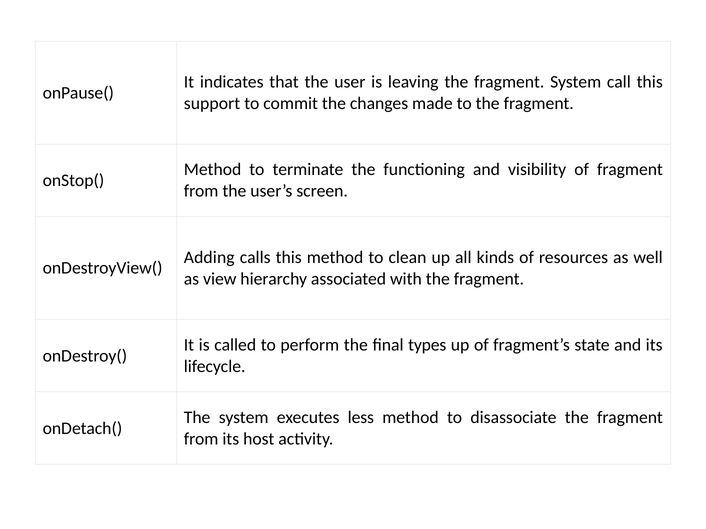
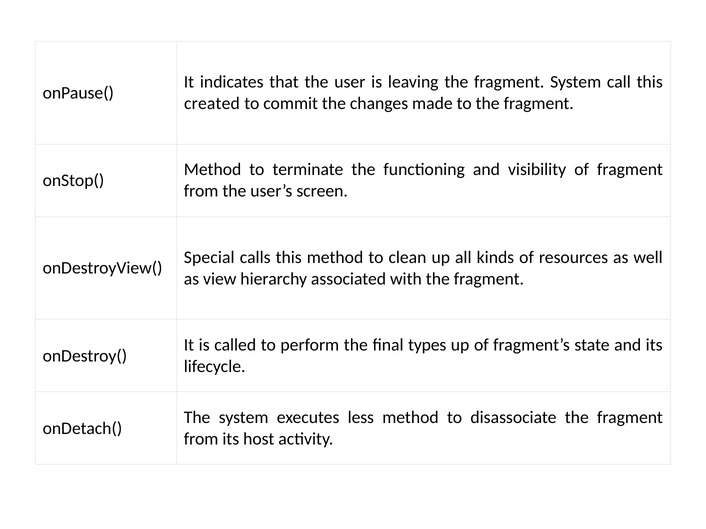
support: support -> created
Adding: Adding -> Special
